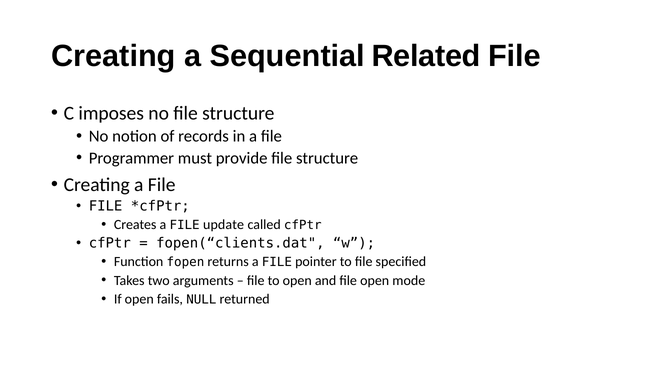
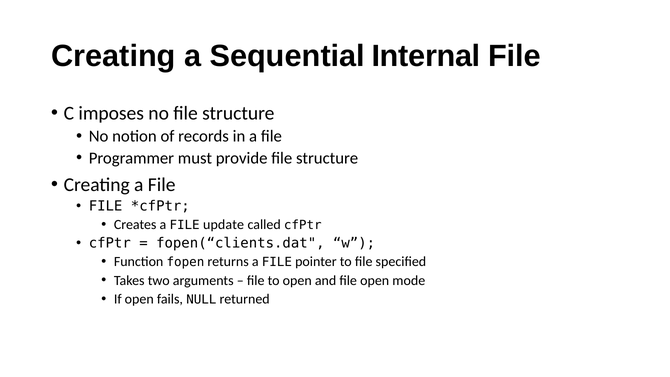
Related: Related -> Internal
